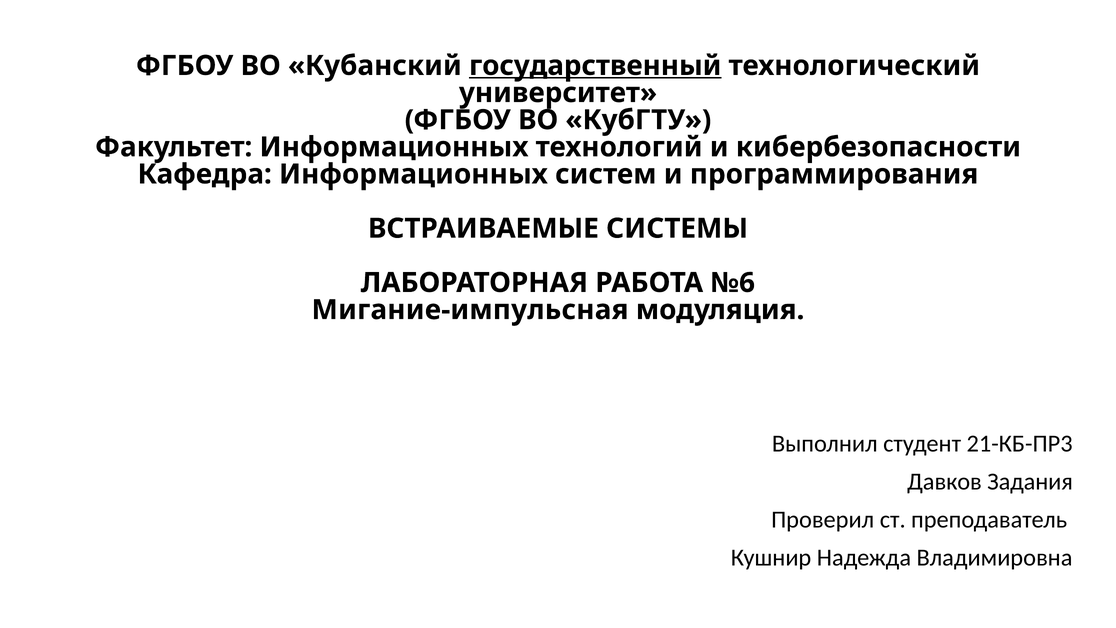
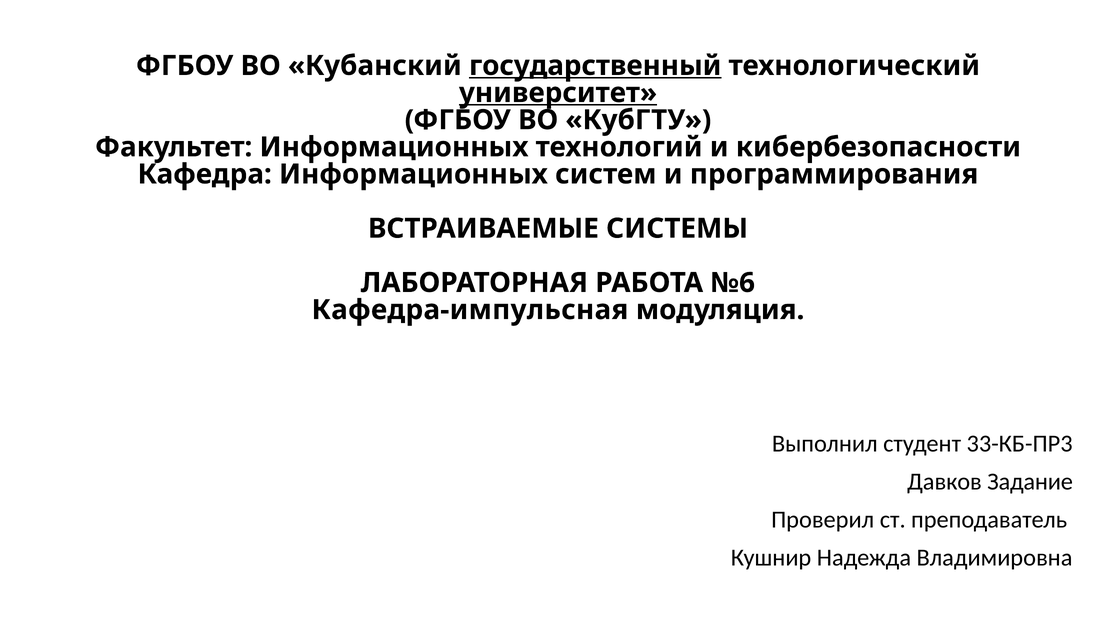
университет underline: none -> present
Мигание-импульсная: Мигание-импульсная -> Кафедра-импульсная
21-КБ-ПР3: 21-КБ-ПР3 -> 33-КБ-ПР3
Задания: Задания -> Задание
